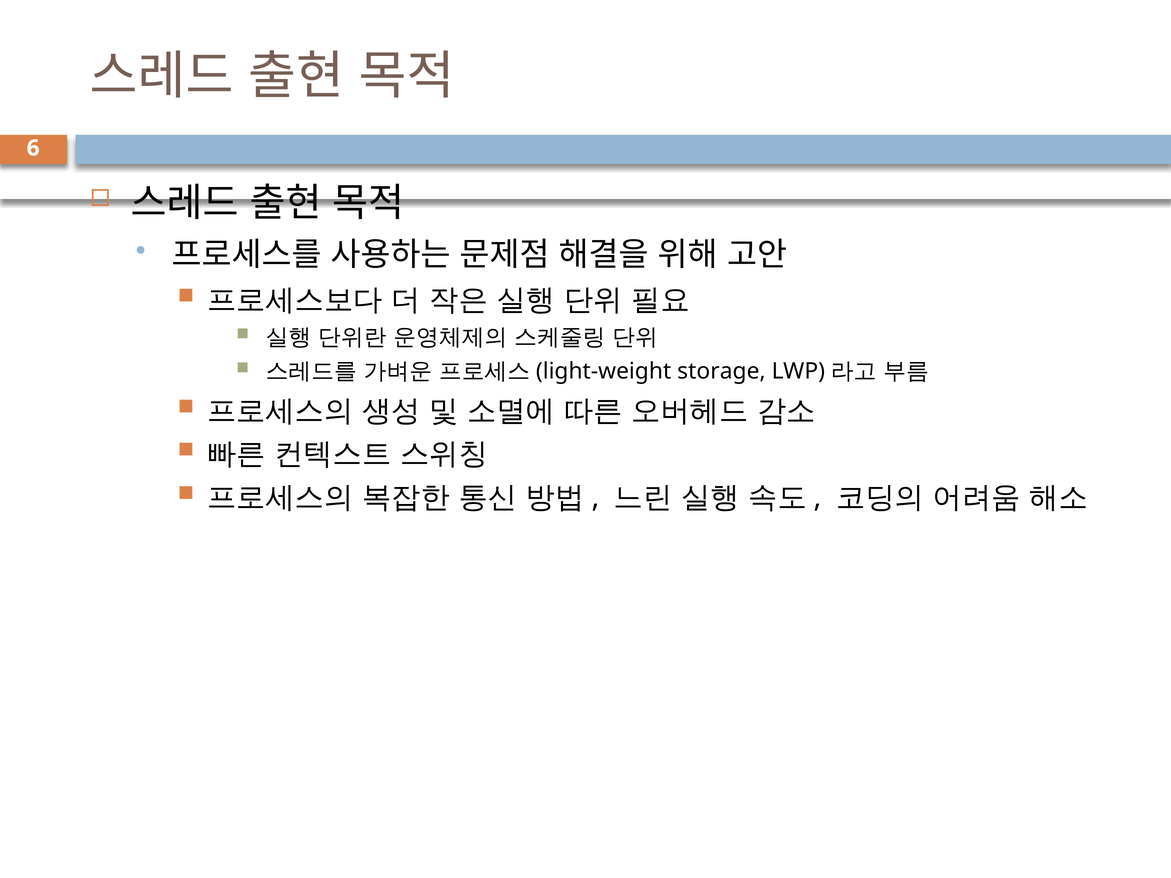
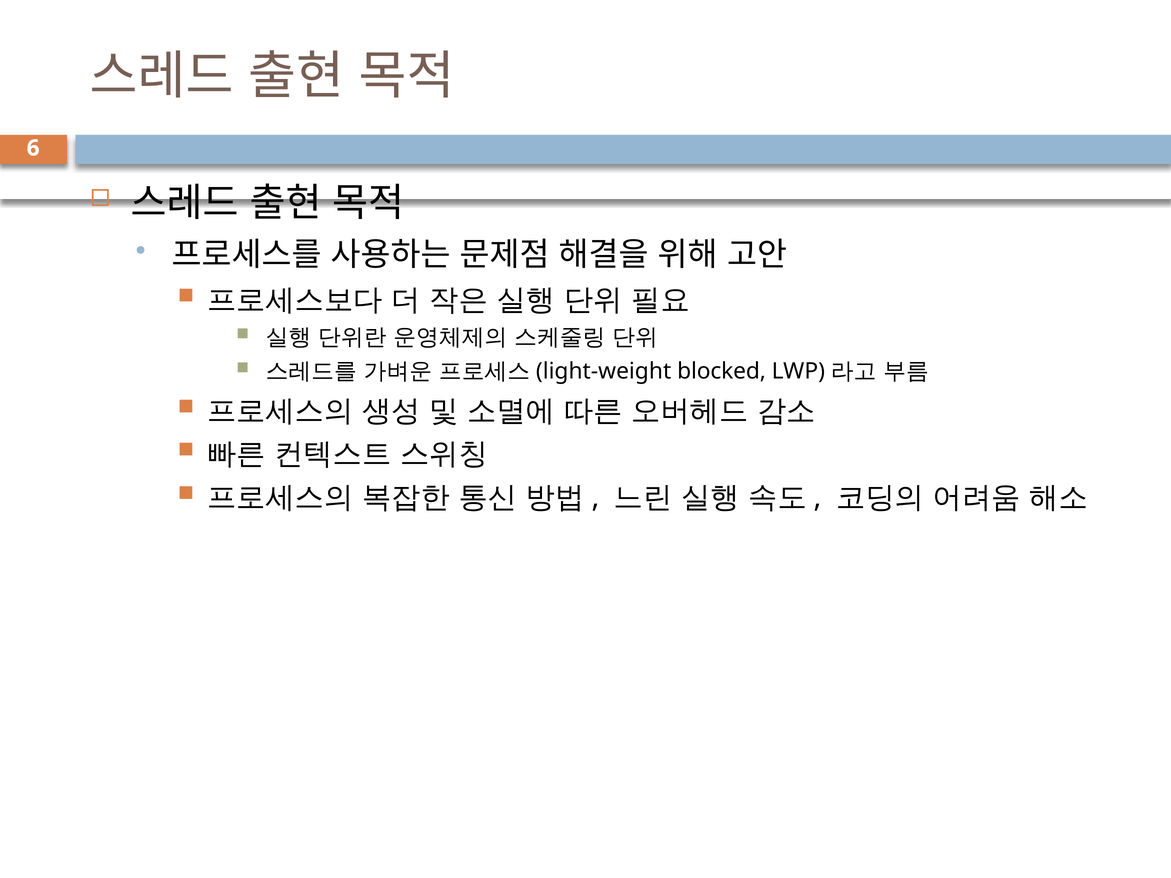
storage: storage -> blocked
